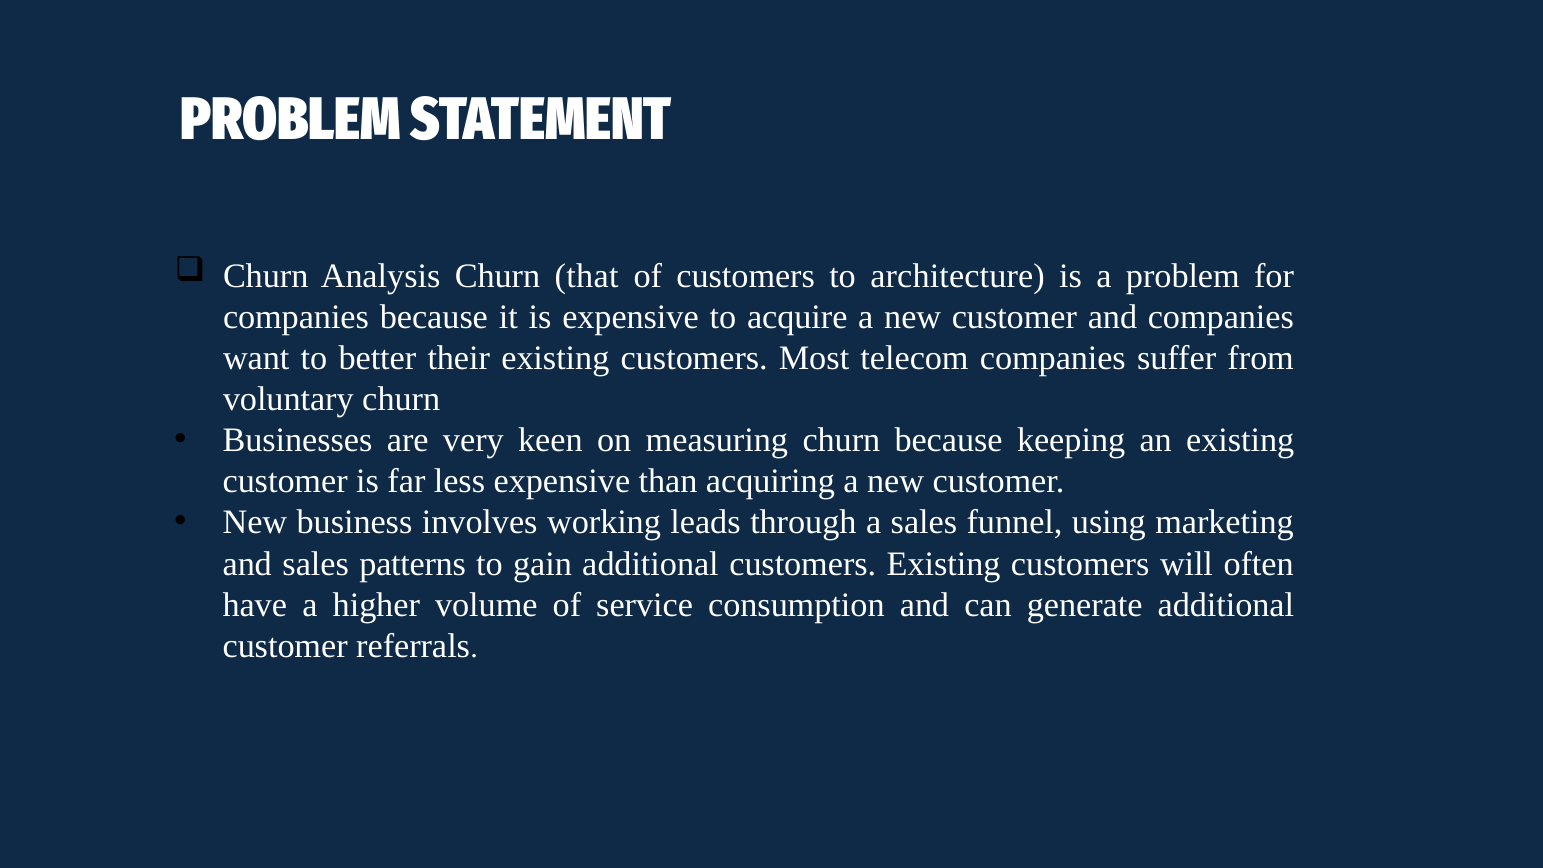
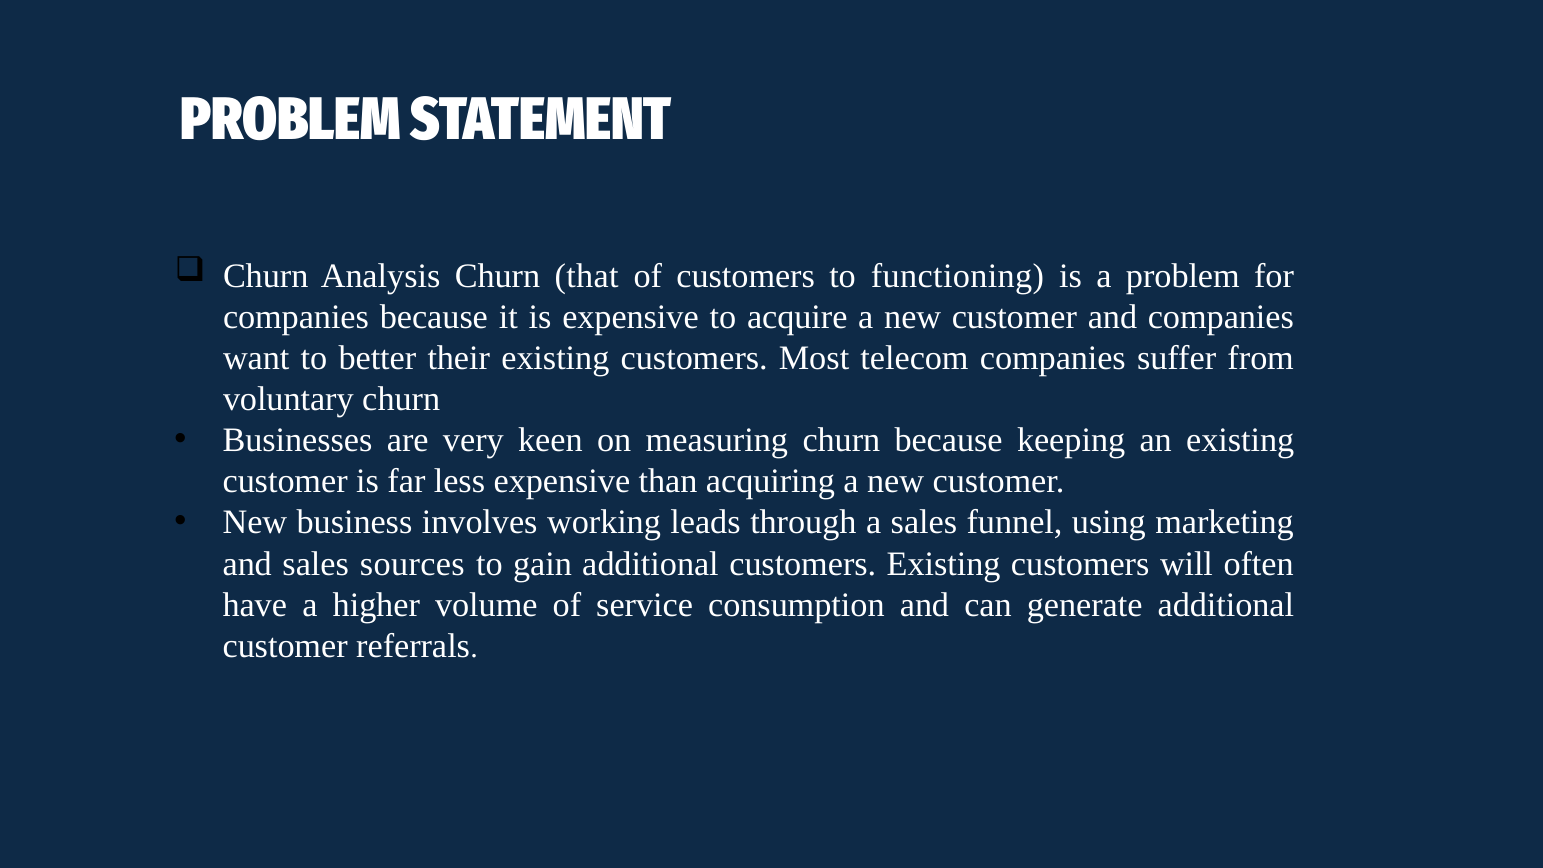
architecture: architecture -> functioning
patterns: patterns -> sources
